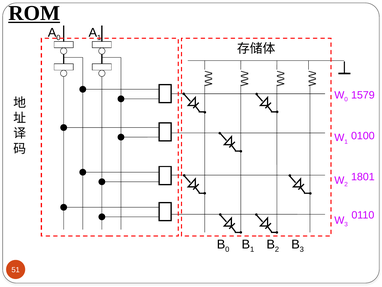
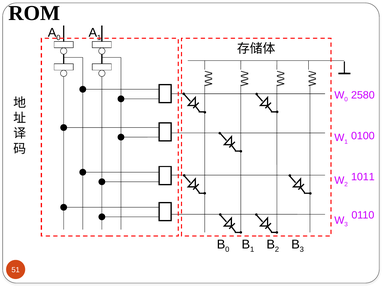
ROM underline: present -> none
1579: 1579 -> 2580
1801: 1801 -> 1011
